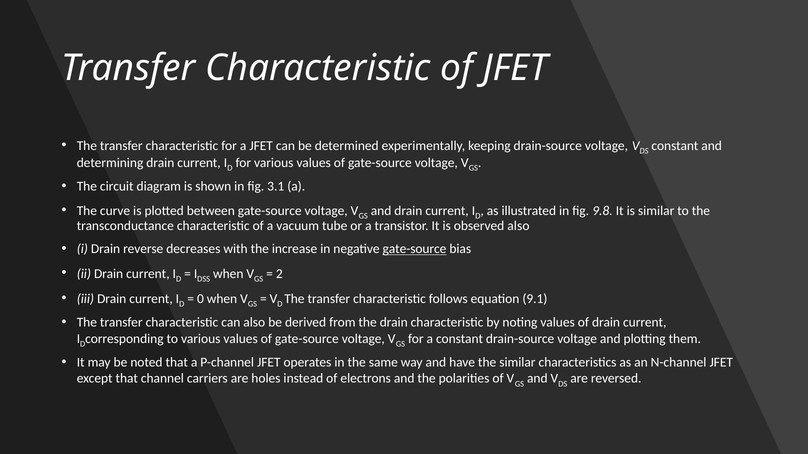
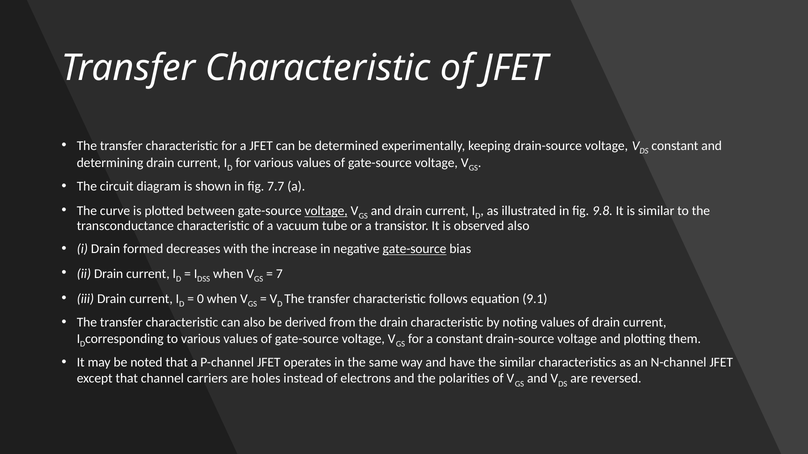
3.1: 3.1 -> 7.7
voltage at (326, 211) underline: none -> present
reverse: reverse -> formed
2: 2 -> 7
